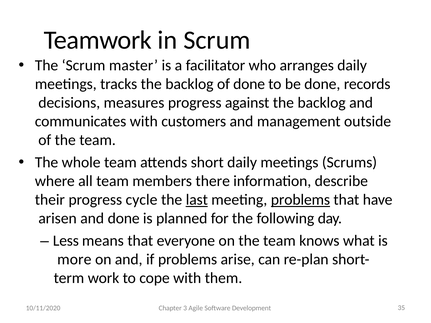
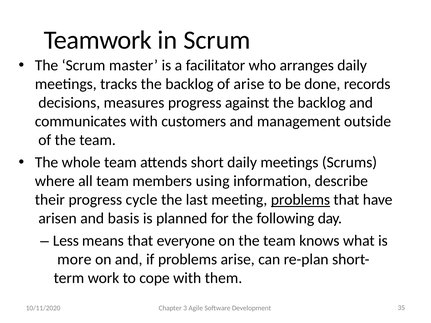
of done: done -> arise
there: there -> using
last underline: present -> none
and done: done -> basis
